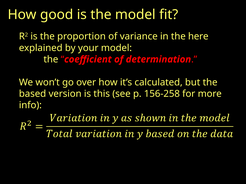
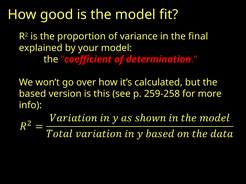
here: here -> final
156-258: 156-258 -> 259-258
